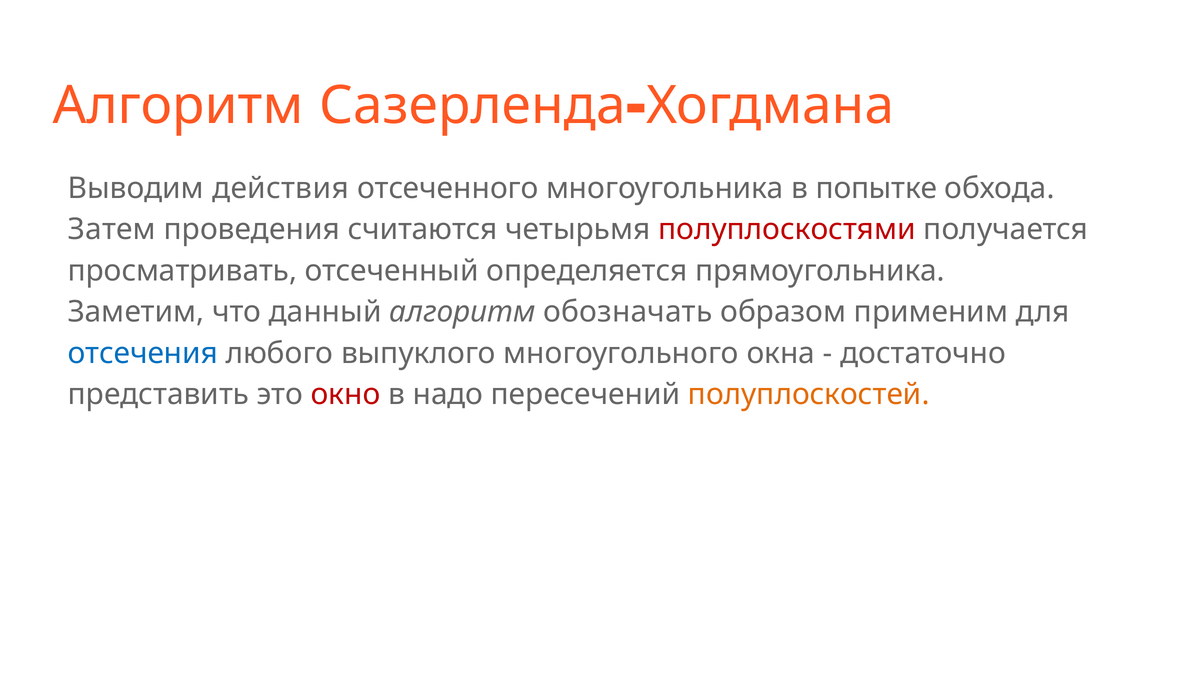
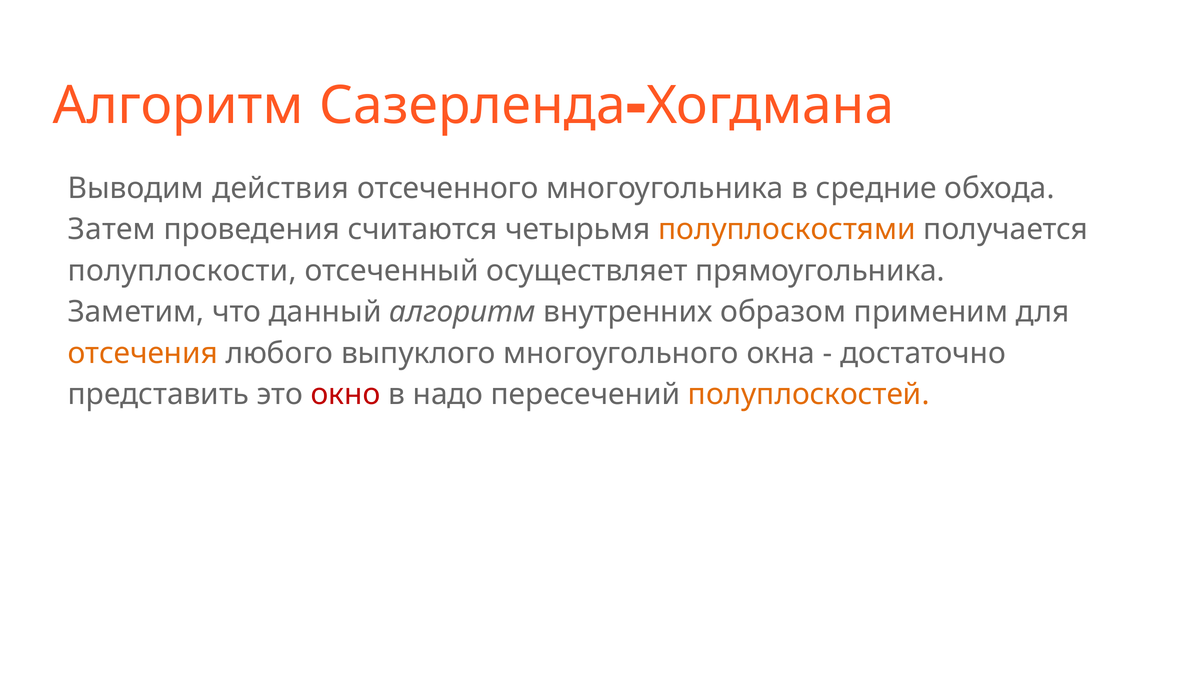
попытке: попытке -> средние
полуплоскостями colour: red -> orange
просматривать: просматривать -> полуплоскости
определяется: определяется -> осуществляет
обозначать: обозначать -> внутренних
отсечения colour: blue -> orange
